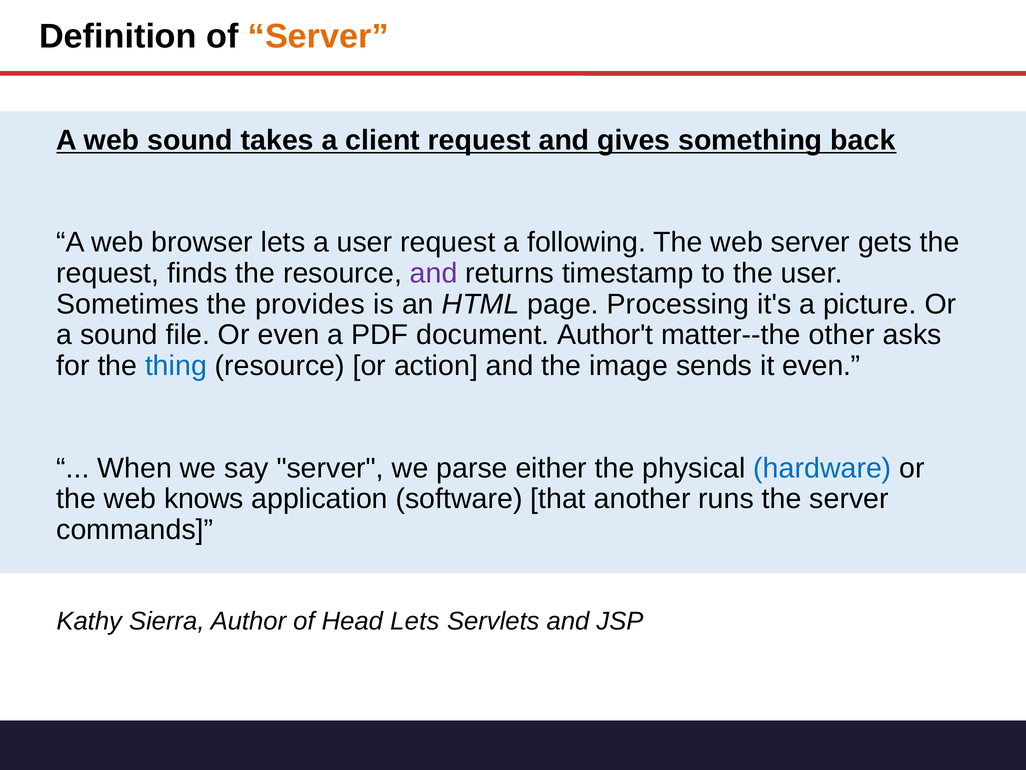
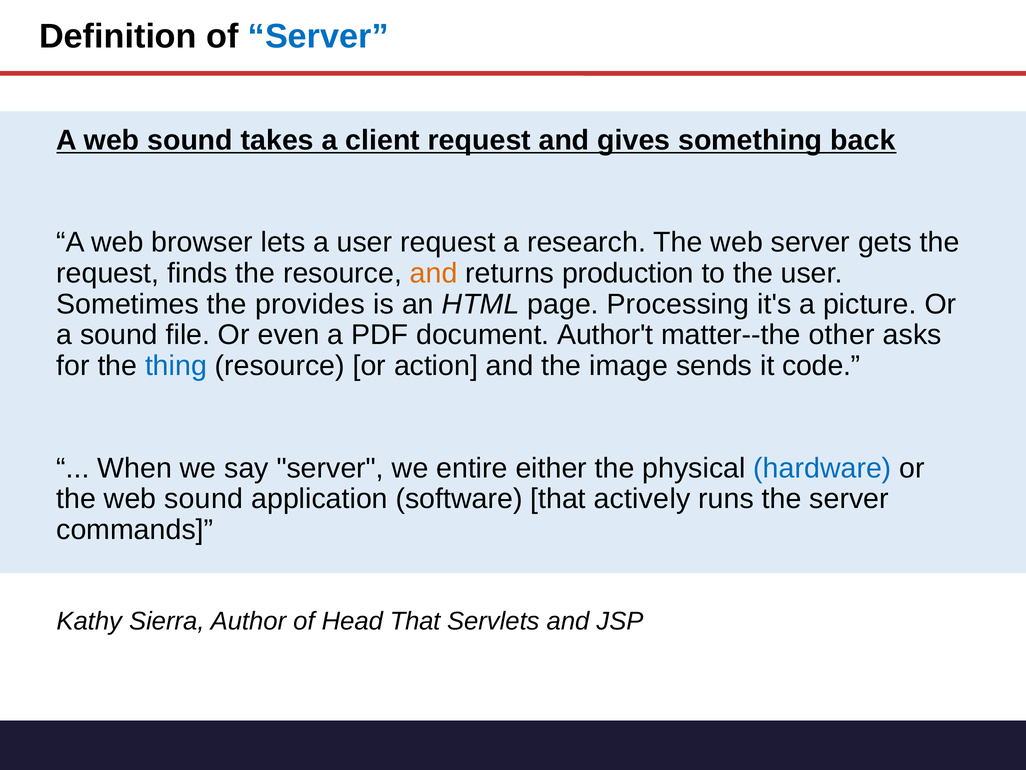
Server at (318, 36) colour: orange -> blue
following: following -> research
and at (434, 273) colour: purple -> orange
timestamp: timestamp -> production
it even: even -> code
parse: parse -> entire
the web knows: knows -> sound
another: another -> actively
Head Lets: Lets -> That
